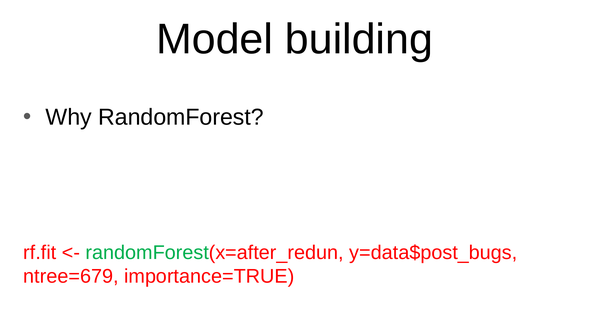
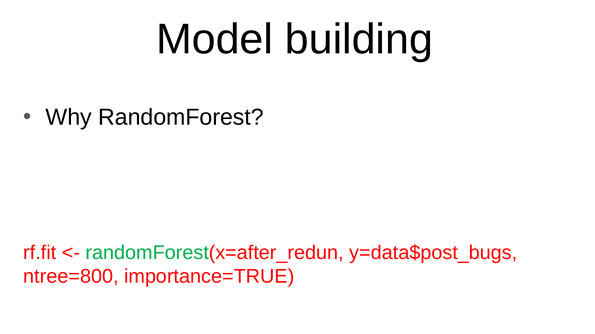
ntree=679: ntree=679 -> ntree=800
